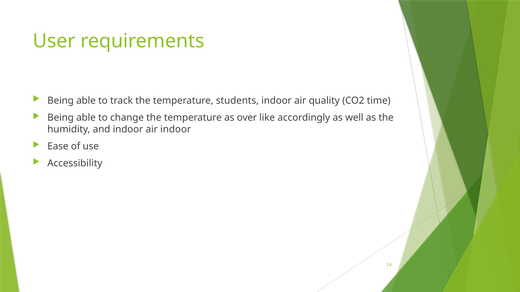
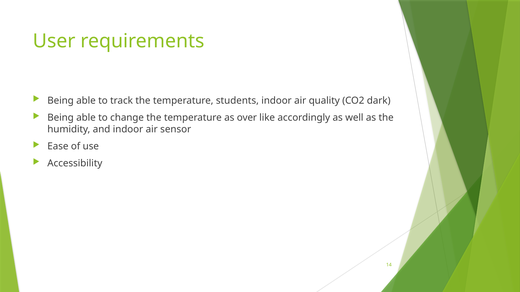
time: time -> dark
air indoor: indoor -> sensor
